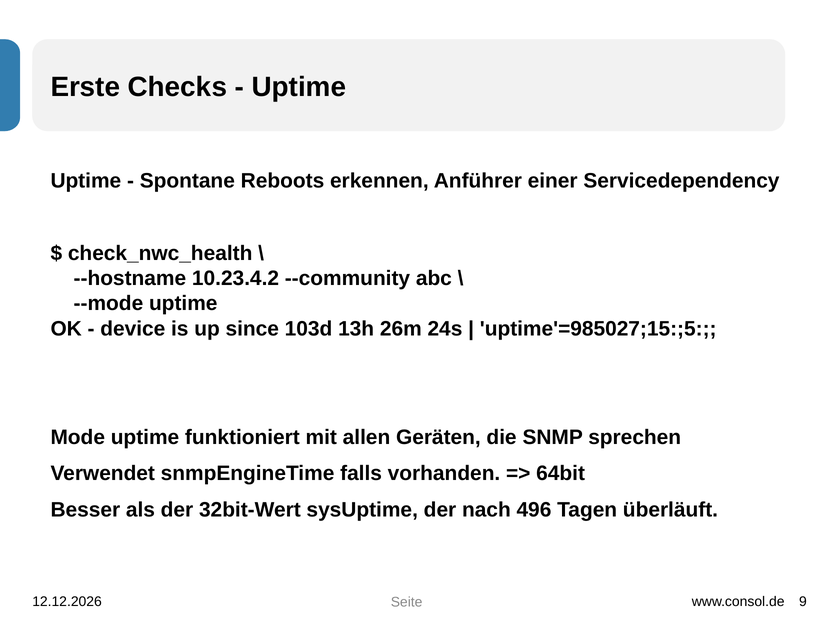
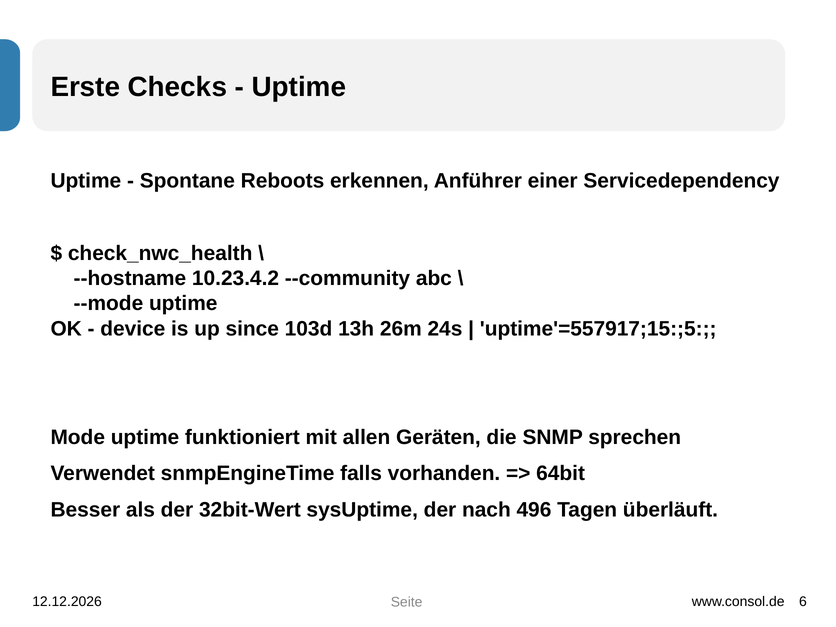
uptime'=985027;15:;5: uptime'=985027;15:;5 -> uptime'=557917;15:;5
9: 9 -> 6
